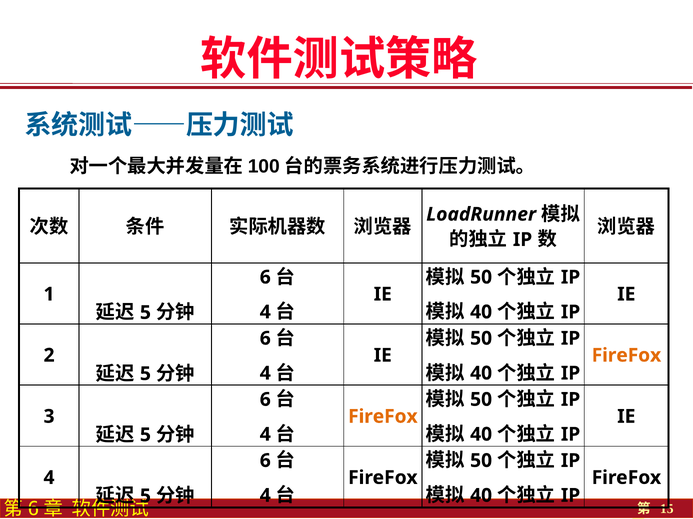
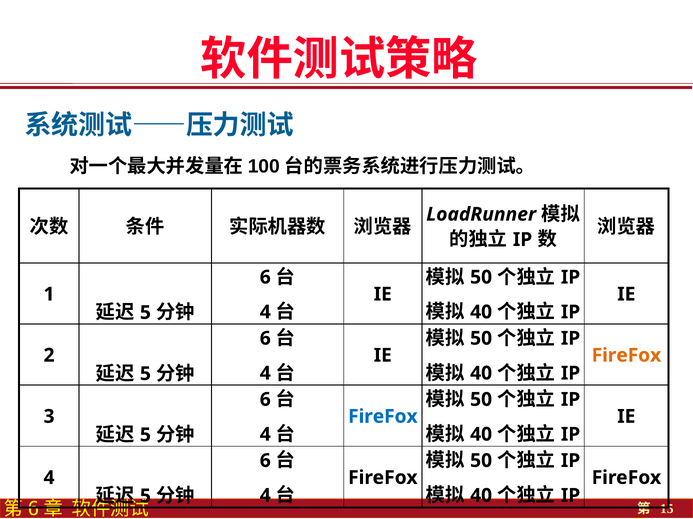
FireFox at (383, 417) colour: orange -> blue
